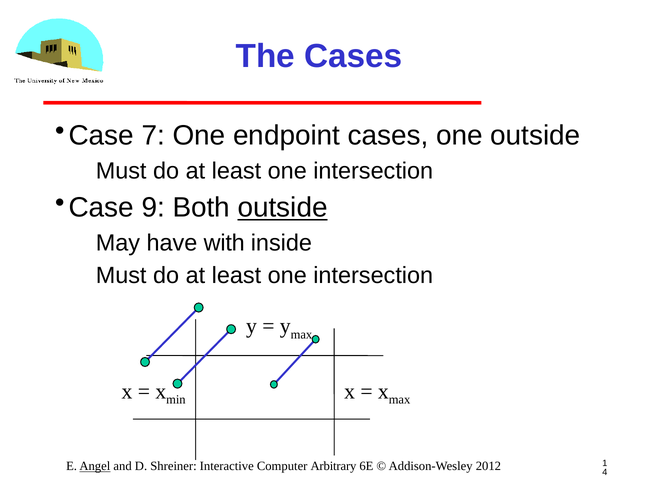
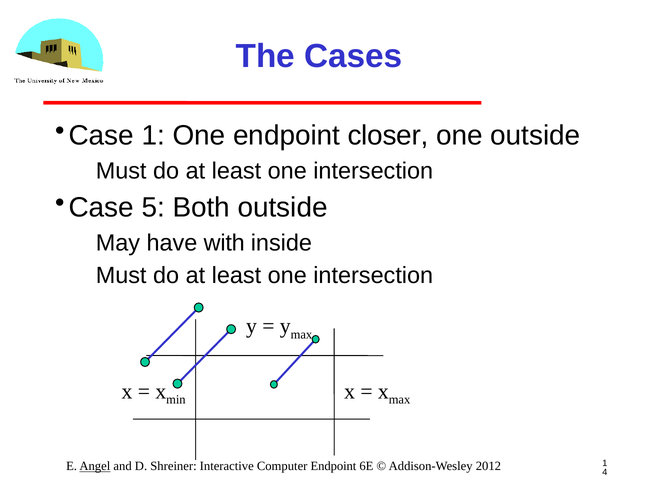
Case 7: 7 -> 1
endpoint cases: cases -> closer
9: 9 -> 5
outside at (283, 208) underline: present -> none
Computer Arbitrary: Arbitrary -> Endpoint
